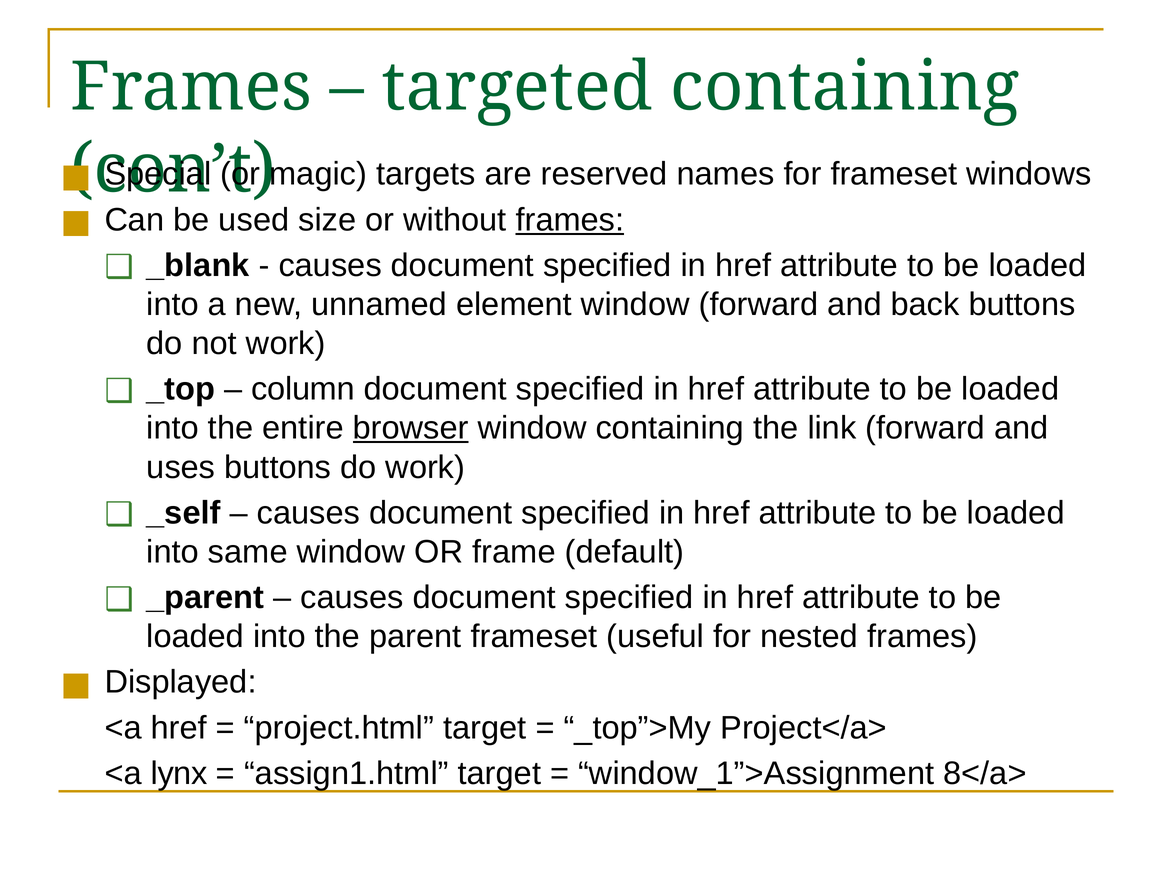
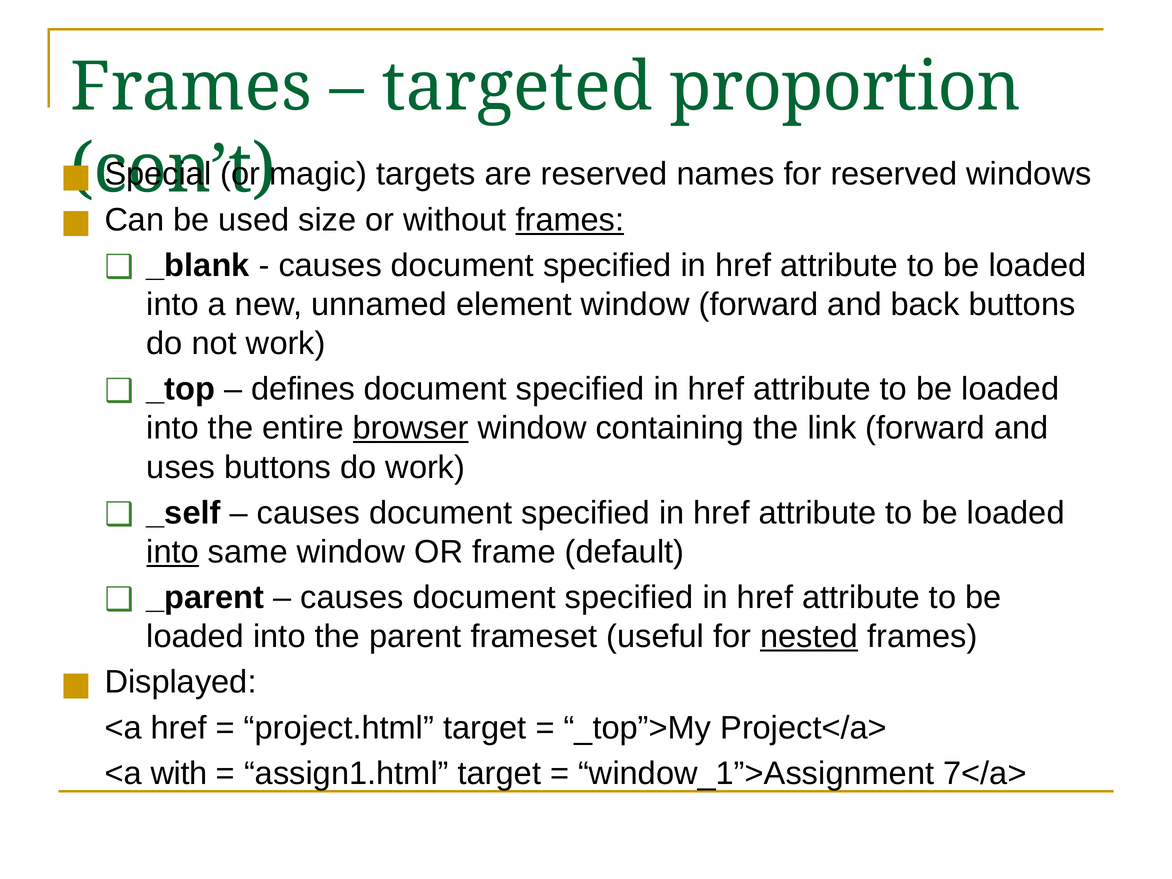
targeted containing: containing -> proportion
for frameset: frameset -> reserved
column: column -> defines
into at (173, 552) underline: none -> present
nested underline: none -> present
lynx: lynx -> with
8</a>: 8</a> -> 7</a>
